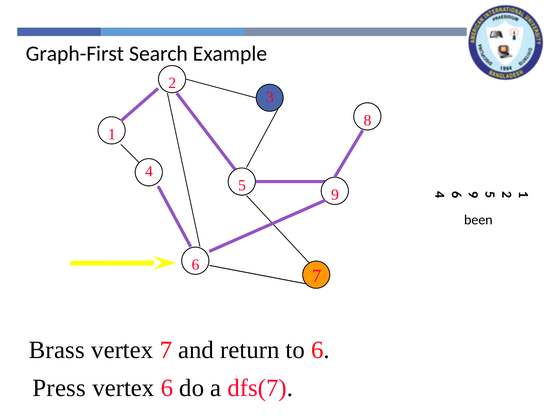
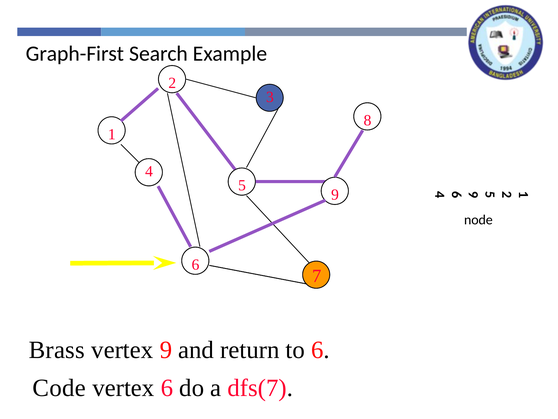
been: been -> node
vertex 7: 7 -> 9
Press: Press -> Code
